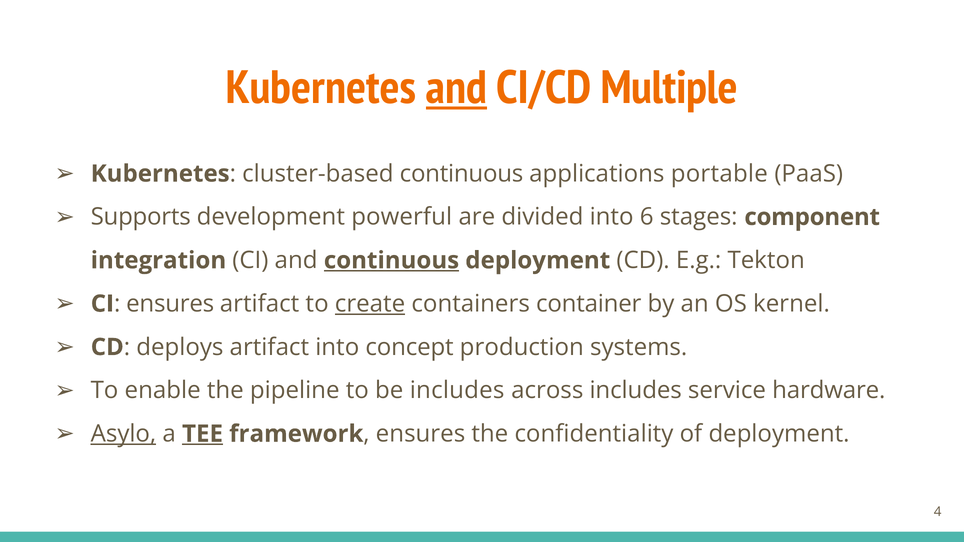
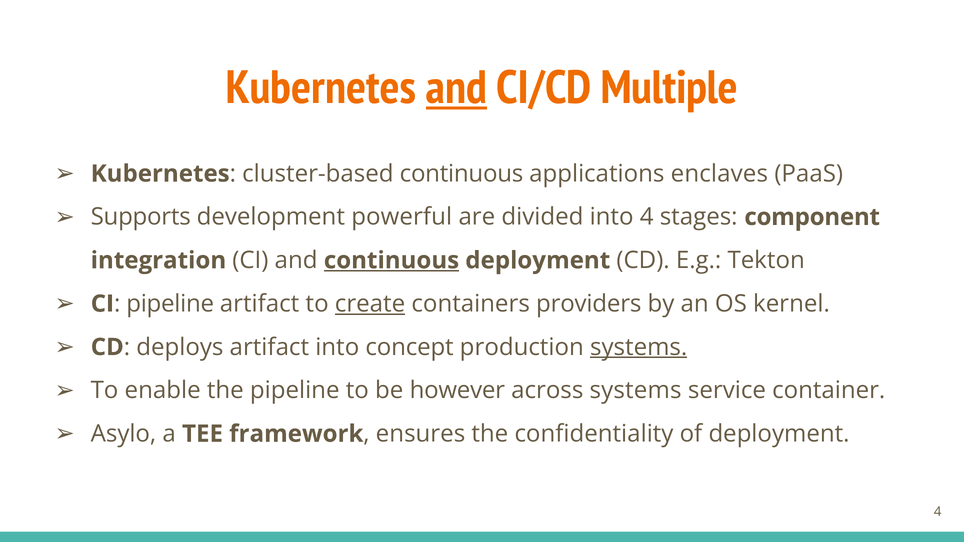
portable: portable -> enclaves
into 6: 6 -> 4
CI ensures: ensures -> pipeline
container: container -> providers
systems at (639, 347) underline: none -> present
be includes: includes -> however
across includes: includes -> systems
hardware: hardware -> container
Asylo underline: present -> none
TEE underline: present -> none
